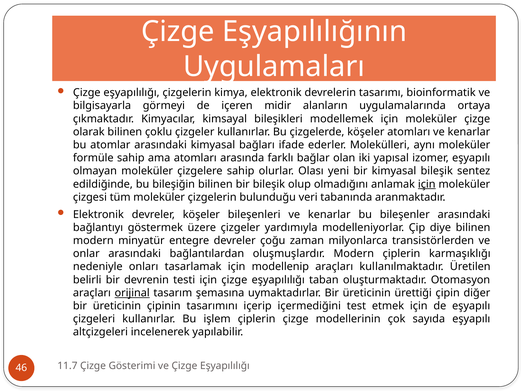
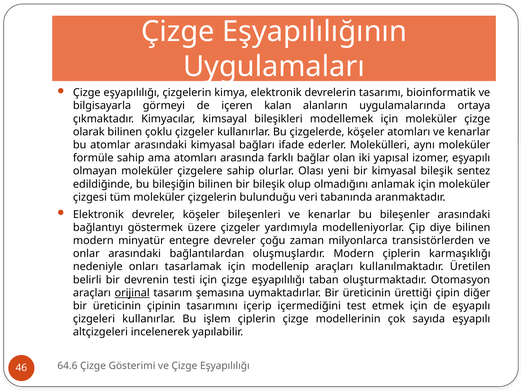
midir: midir -> kalan
için at (427, 184) underline: present -> none
11.7: 11.7 -> 64.6
